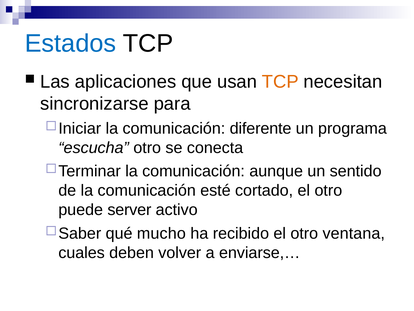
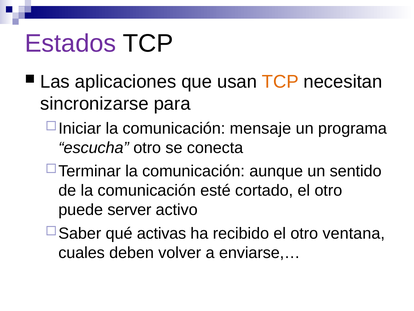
Estados colour: blue -> purple
diferente: diferente -> mensaje
mucho: mucho -> activas
